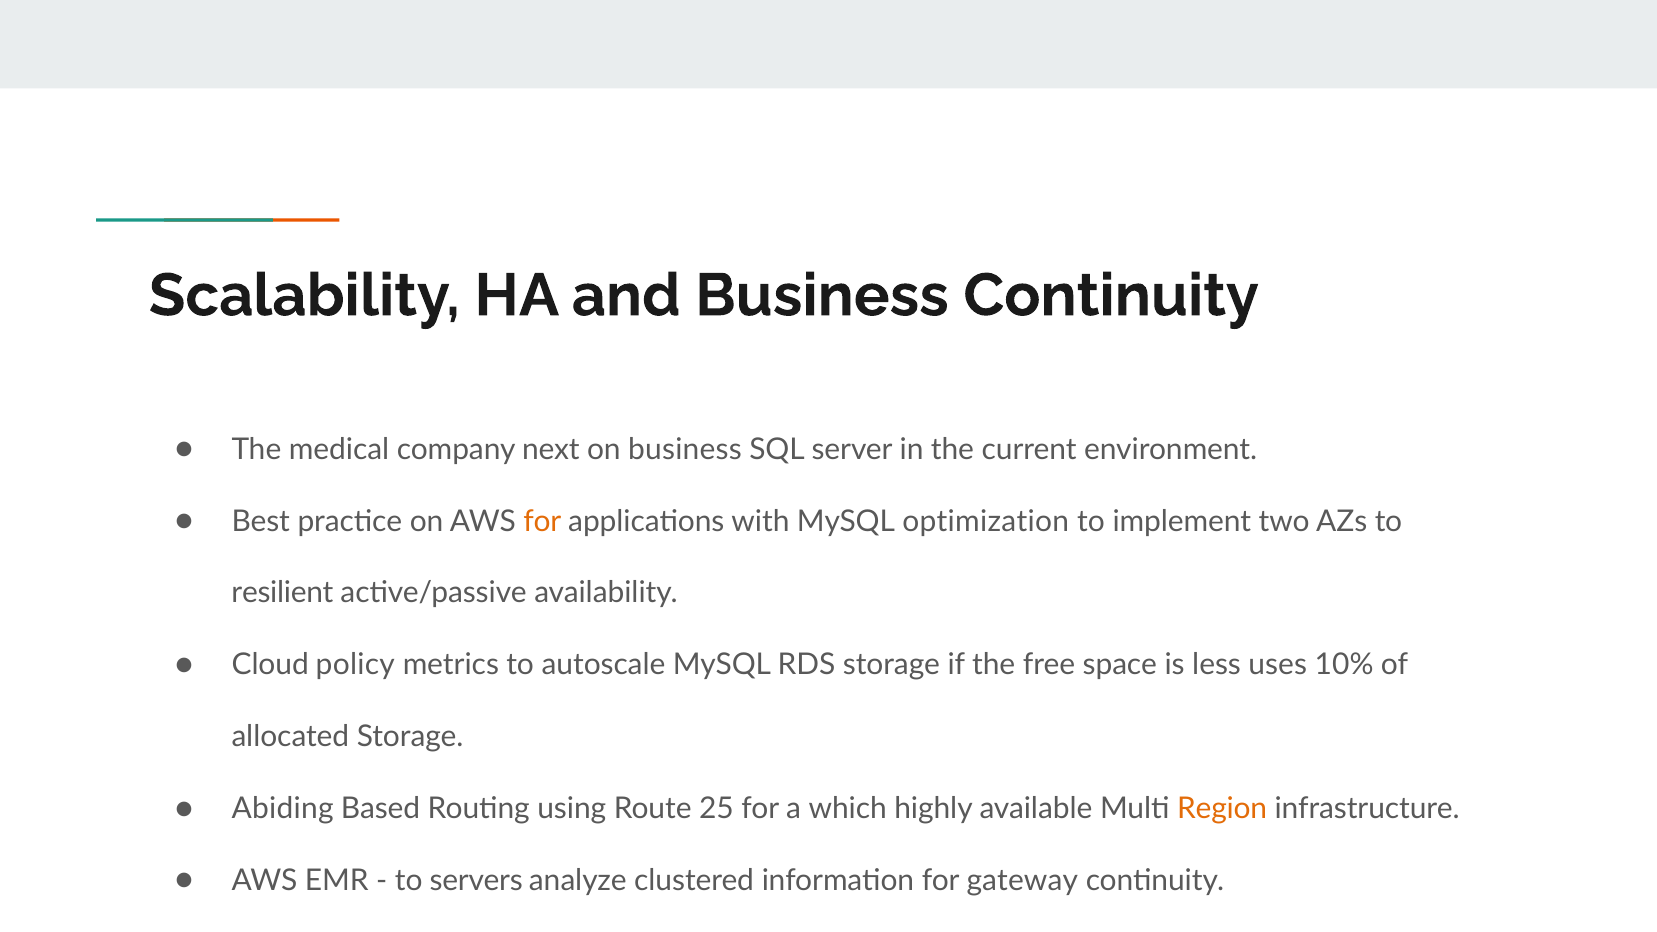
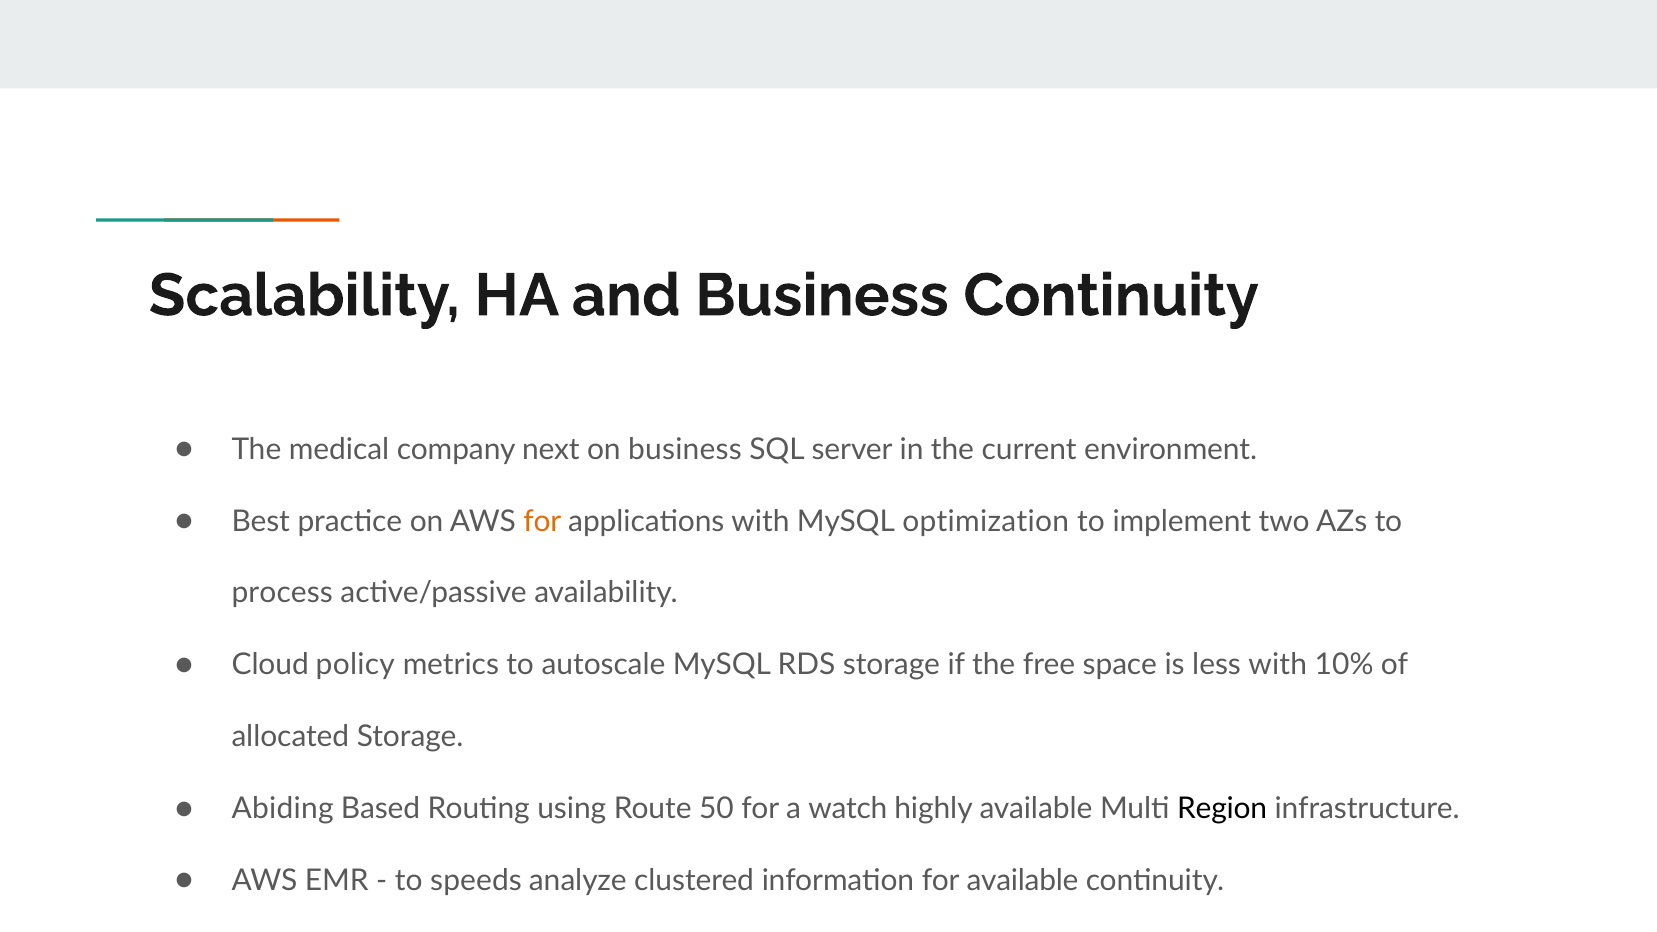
resilient: resilient -> process
less uses: uses -> with
25: 25 -> 50
which: which -> watch
Region colour: orange -> black
servers: servers -> speeds
for gateway: gateway -> available
